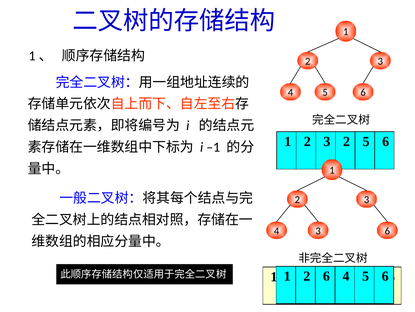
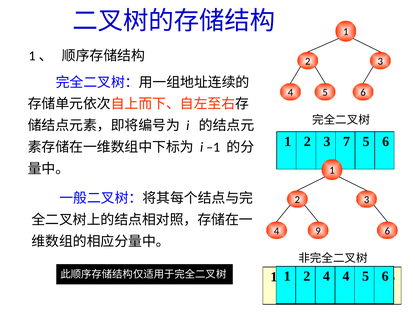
3 2: 2 -> 7
4 3: 3 -> 9
1 2 6: 6 -> 4
